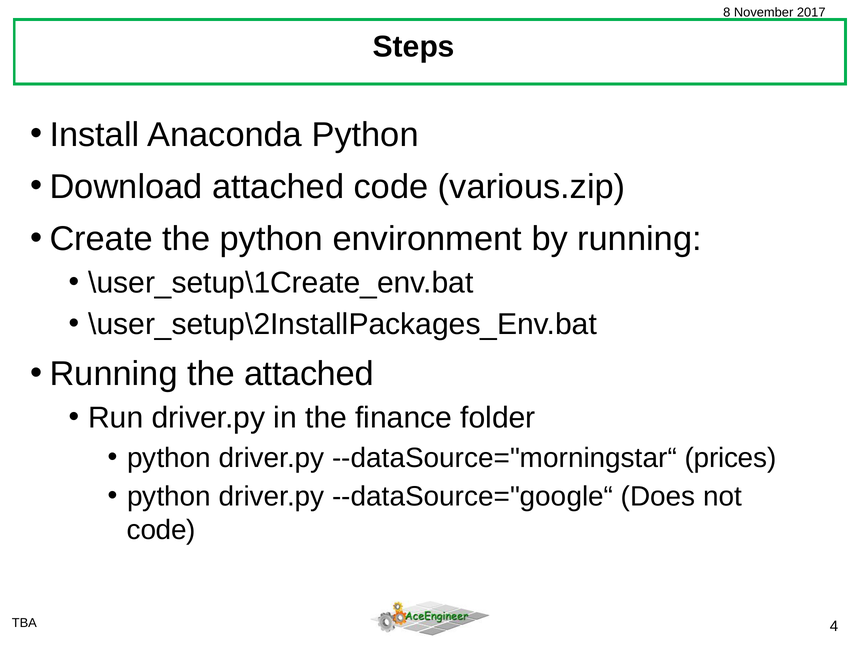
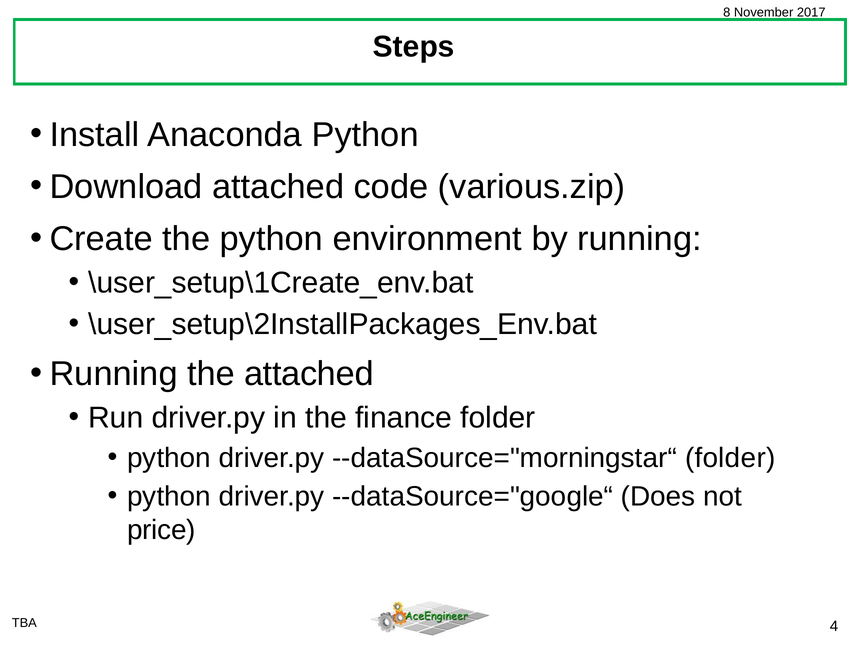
--dataSource="morningstar“ prices: prices -> folder
code at (161, 530): code -> price
